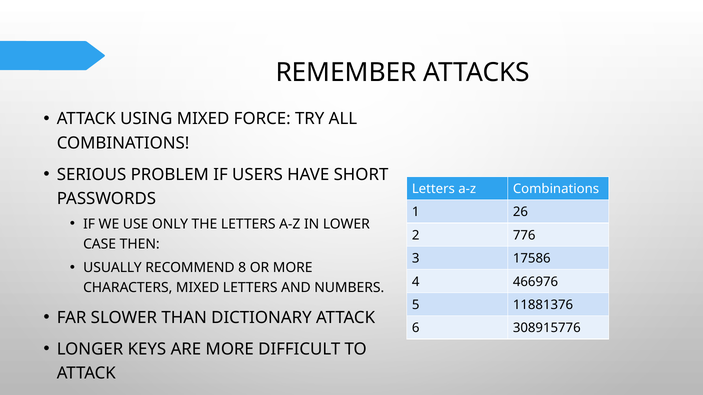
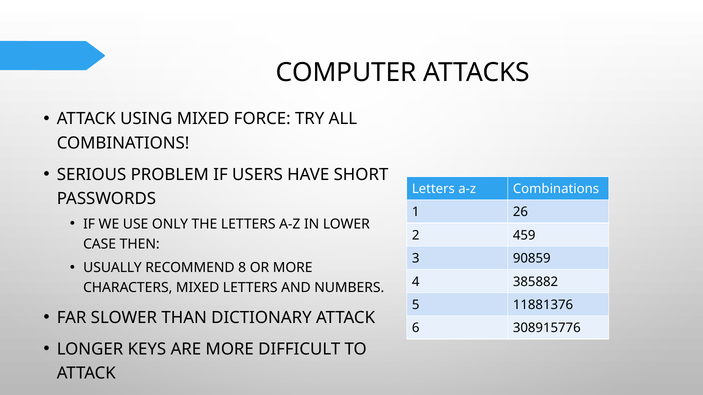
REMEMBER: REMEMBER -> COMPUTER
776: 776 -> 459
17586: 17586 -> 90859
466976: 466976 -> 385882
